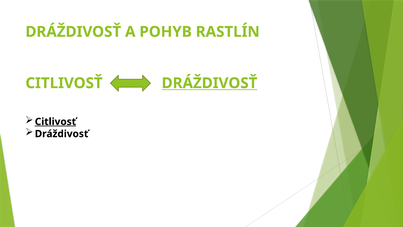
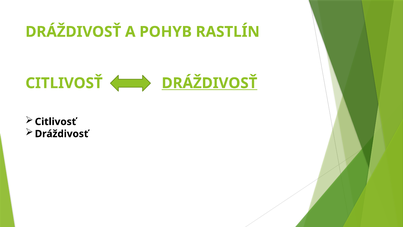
Citlivosť at (55, 122) underline: present -> none
